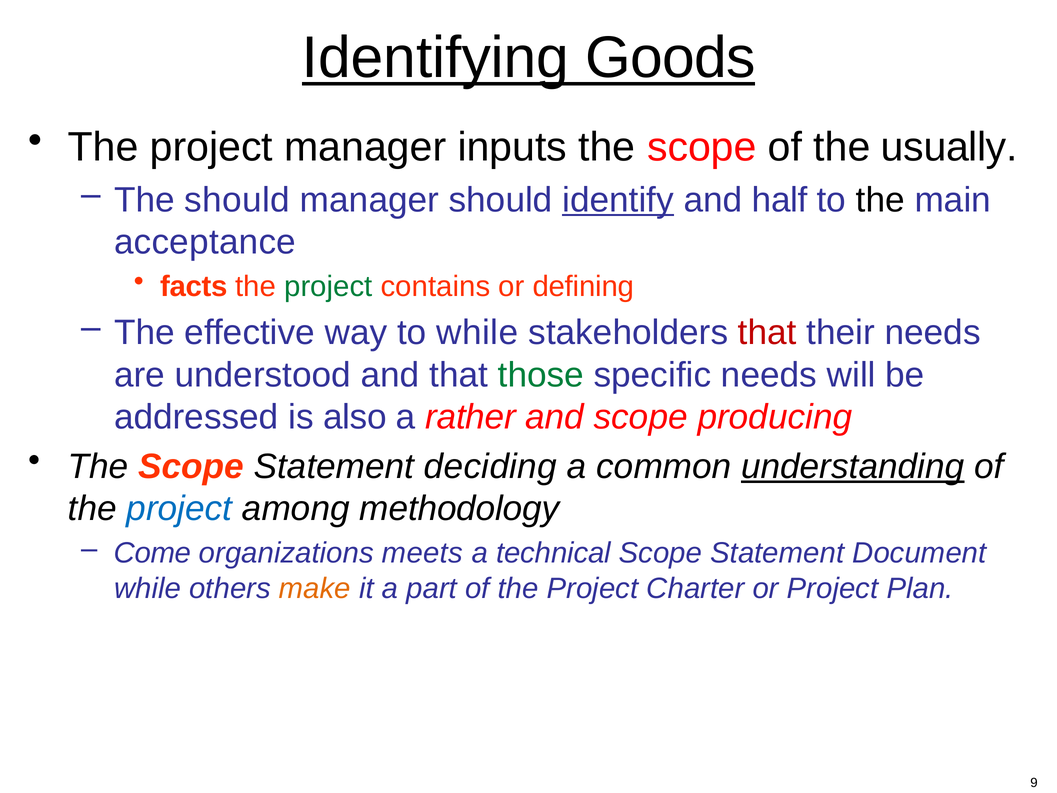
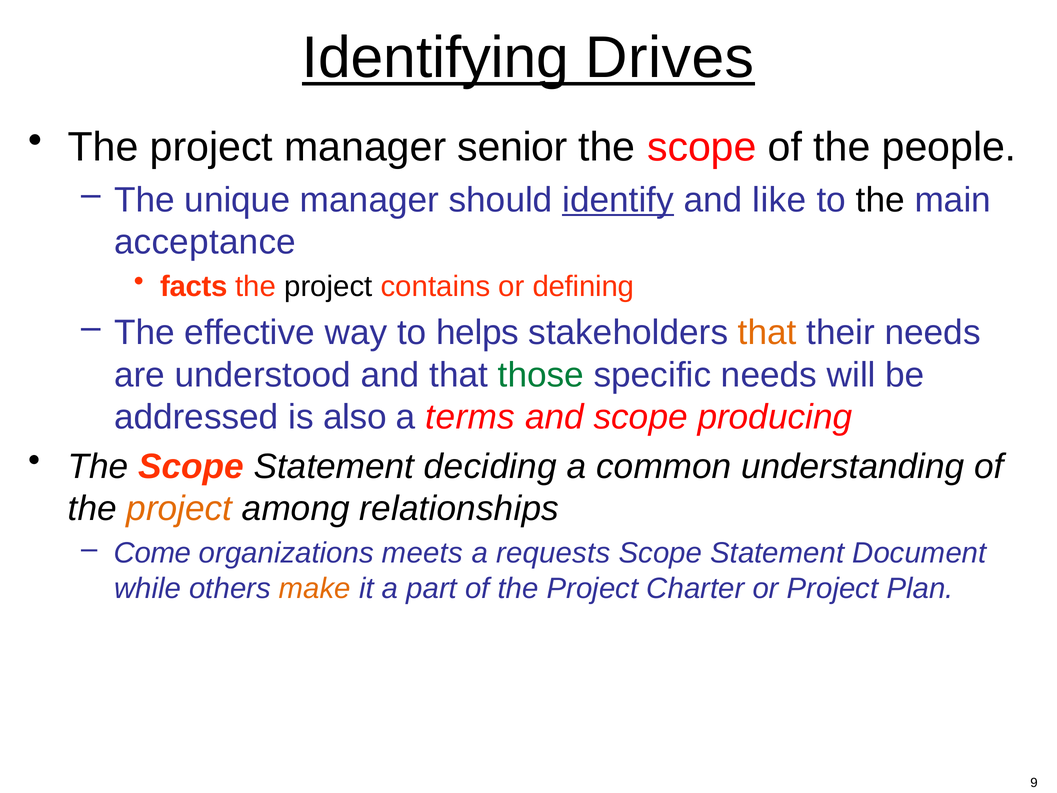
Goods: Goods -> Drives
inputs: inputs -> senior
usually: usually -> people
The should: should -> unique
half: half -> like
project at (328, 286) colour: green -> black
to while: while -> helps
that at (767, 333) colour: red -> orange
rather: rather -> terms
understanding underline: present -> none
project at (179, 509) colour: blue -> orange
methodology: methodology -> relationships
technical: technical -> requests
